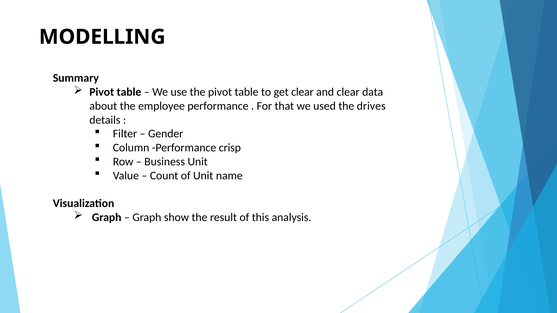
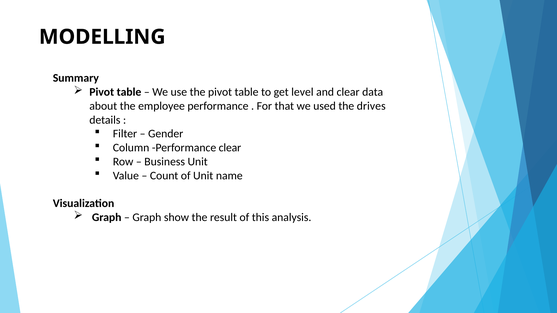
get clear: clear -> level
Performance crisp: crisp -> clear
